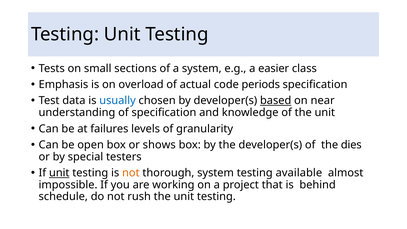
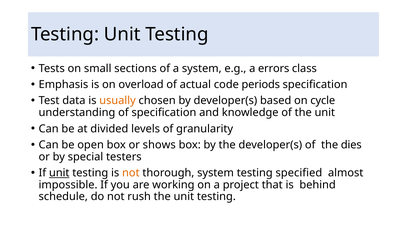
easier: easier -> errors
usually colour: blue -> orange
based underline: present -> none
near: near -> cycle
failures: failures -> divided
available: available -> specified
